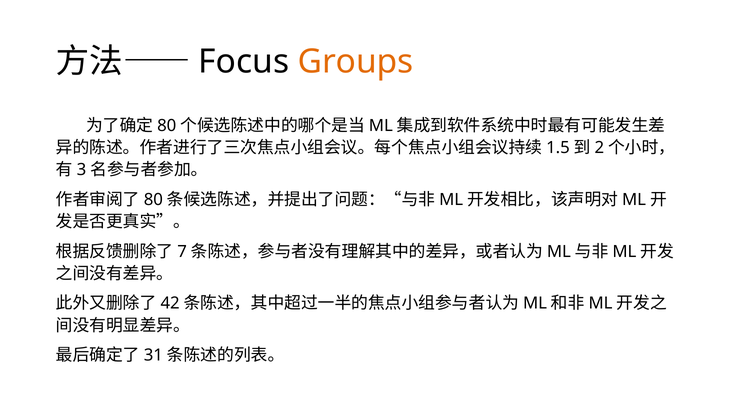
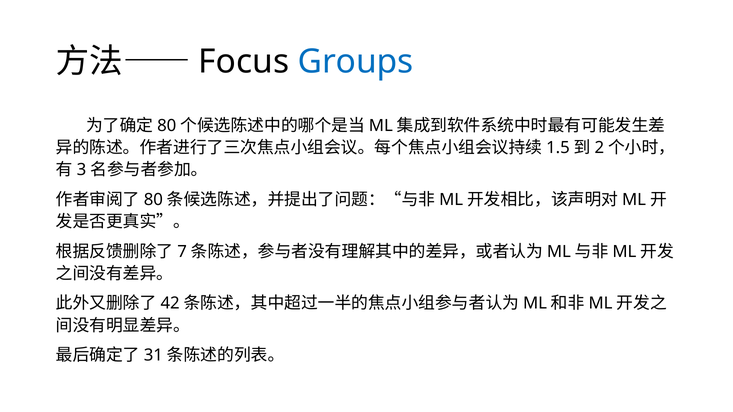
Groups colour: orange -> blue
